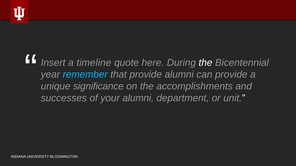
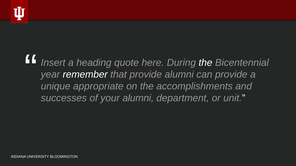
timeline: timeline -> heading
remember colour: light blue -> white
significance: significance -> appropriate
